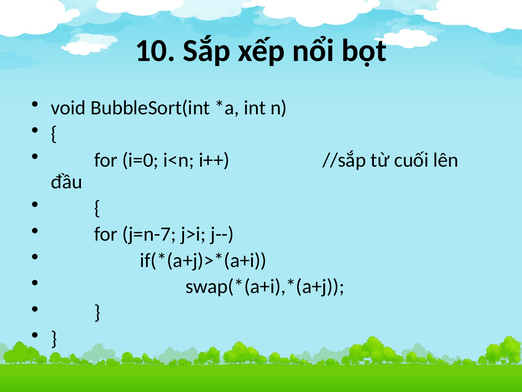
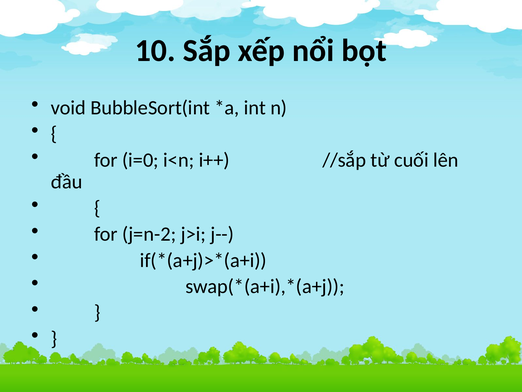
j=n-7: j=n-7 -> j=n-2
